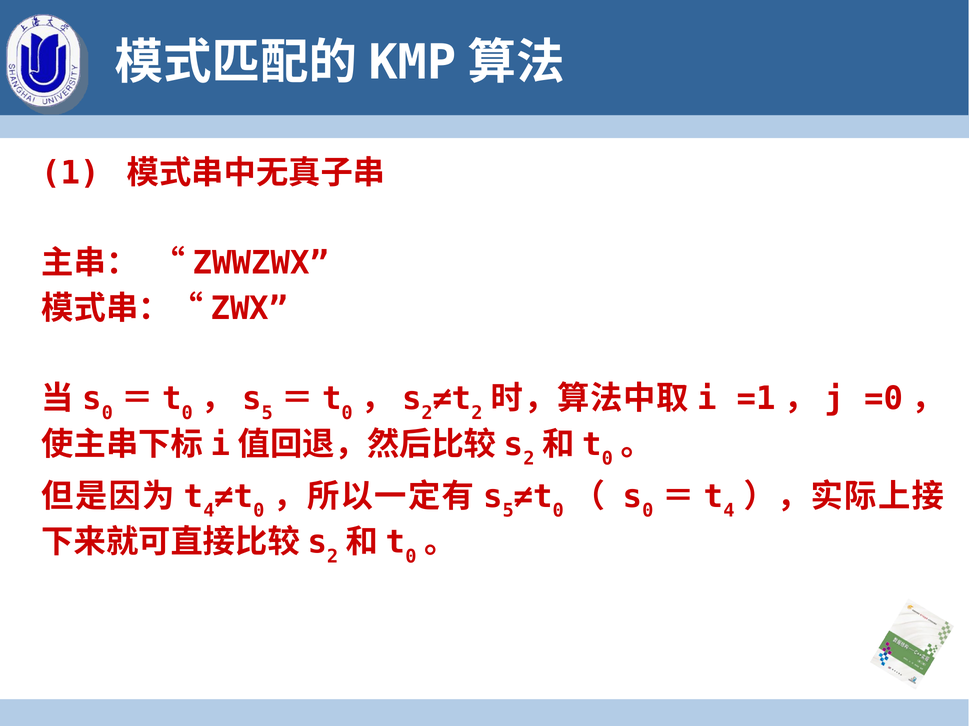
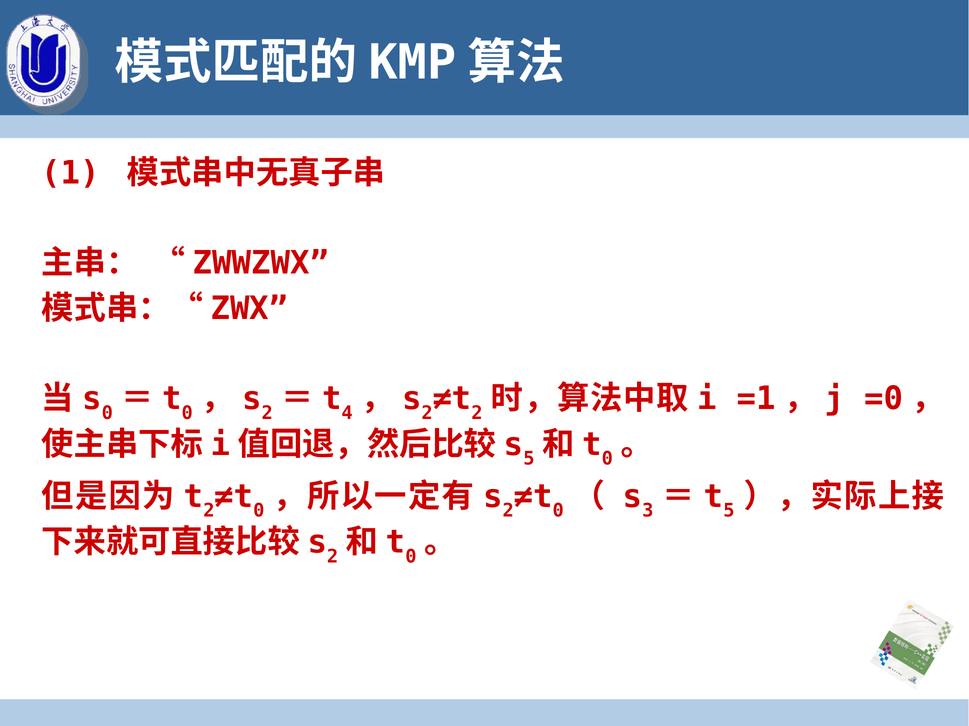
5 at (267, 413): 5 -> 2
0 at (347, 413): 0 -> 4
2 at (529, 459): 2 -> 5
4 at (209, 511): 4 -> 2
5 at (508, 511): 5 -> 2
0 at (648, 511): 0 -> 3
4 at (729, 511): 4 -> 5
